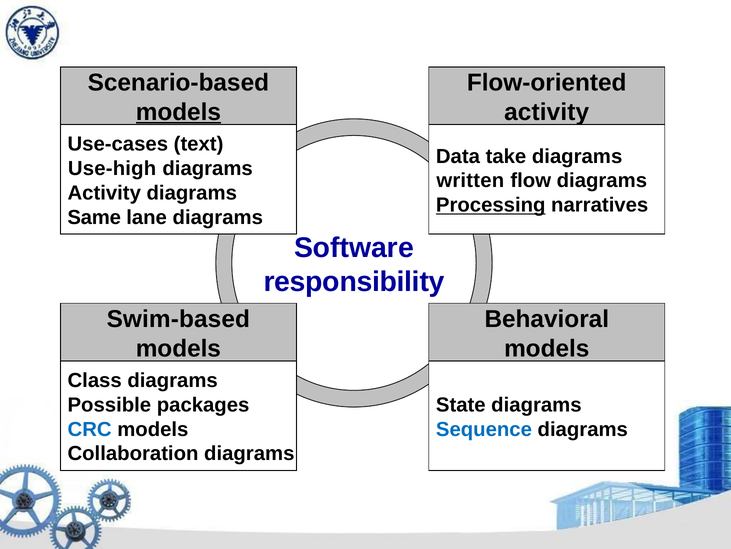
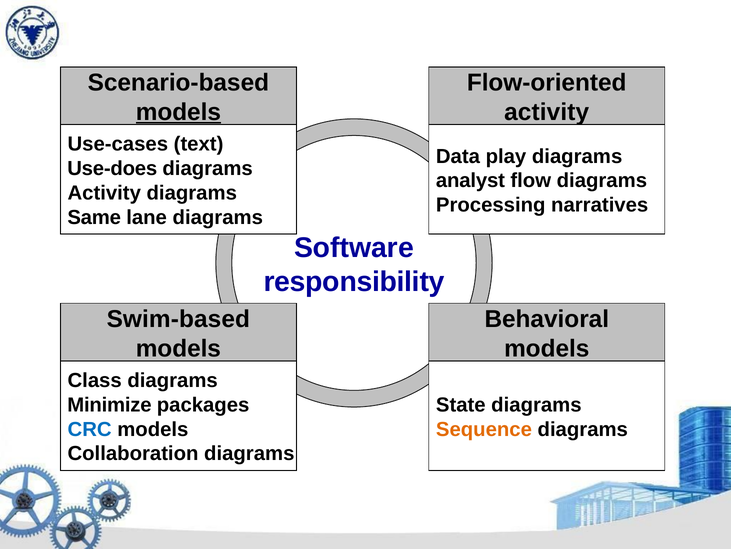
take: take -> play
Use-high: Use-high -> Use-does
written: written -> analyst
Processing underline: present -> none
Possible: Possible -> Minimize
Sequence colour: blue -> orange
